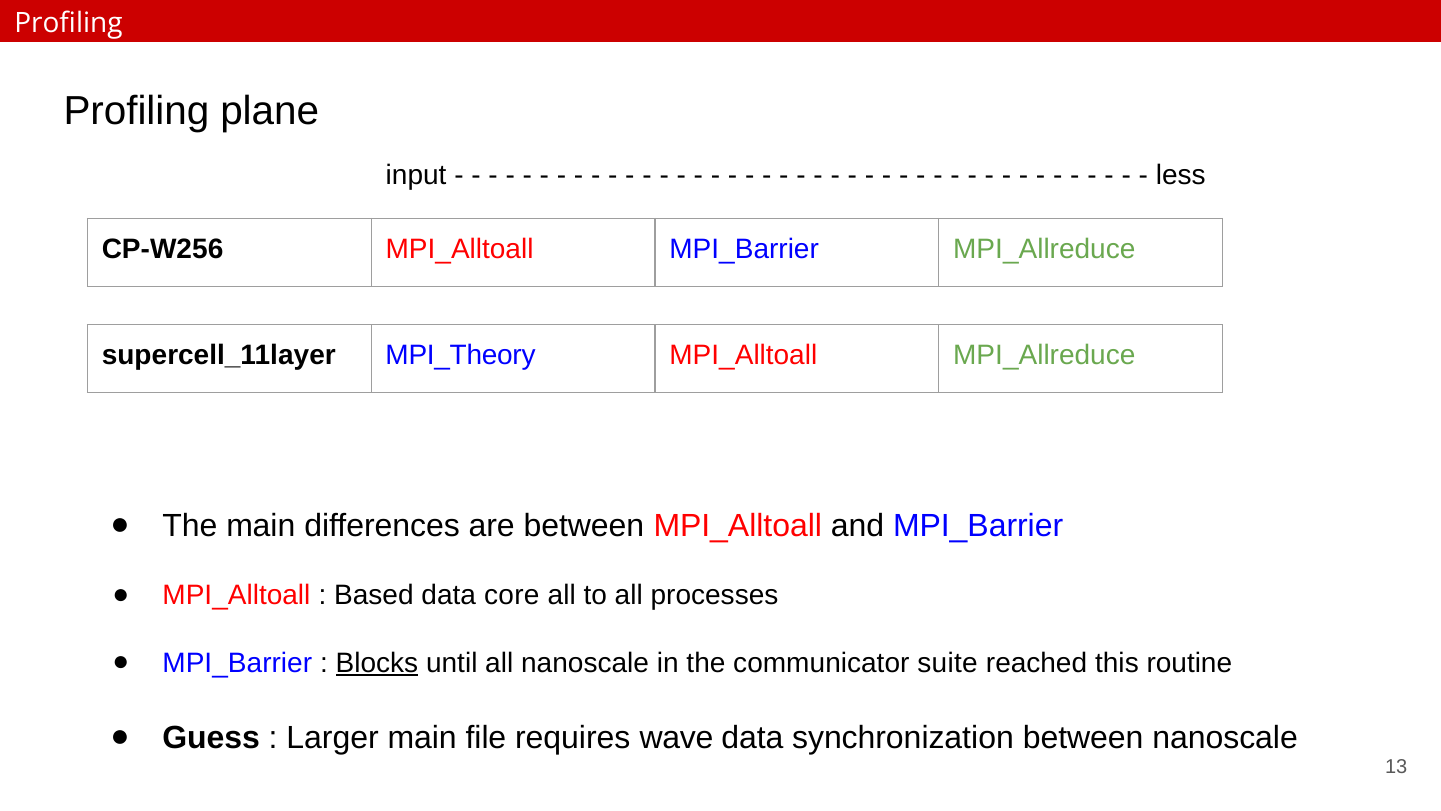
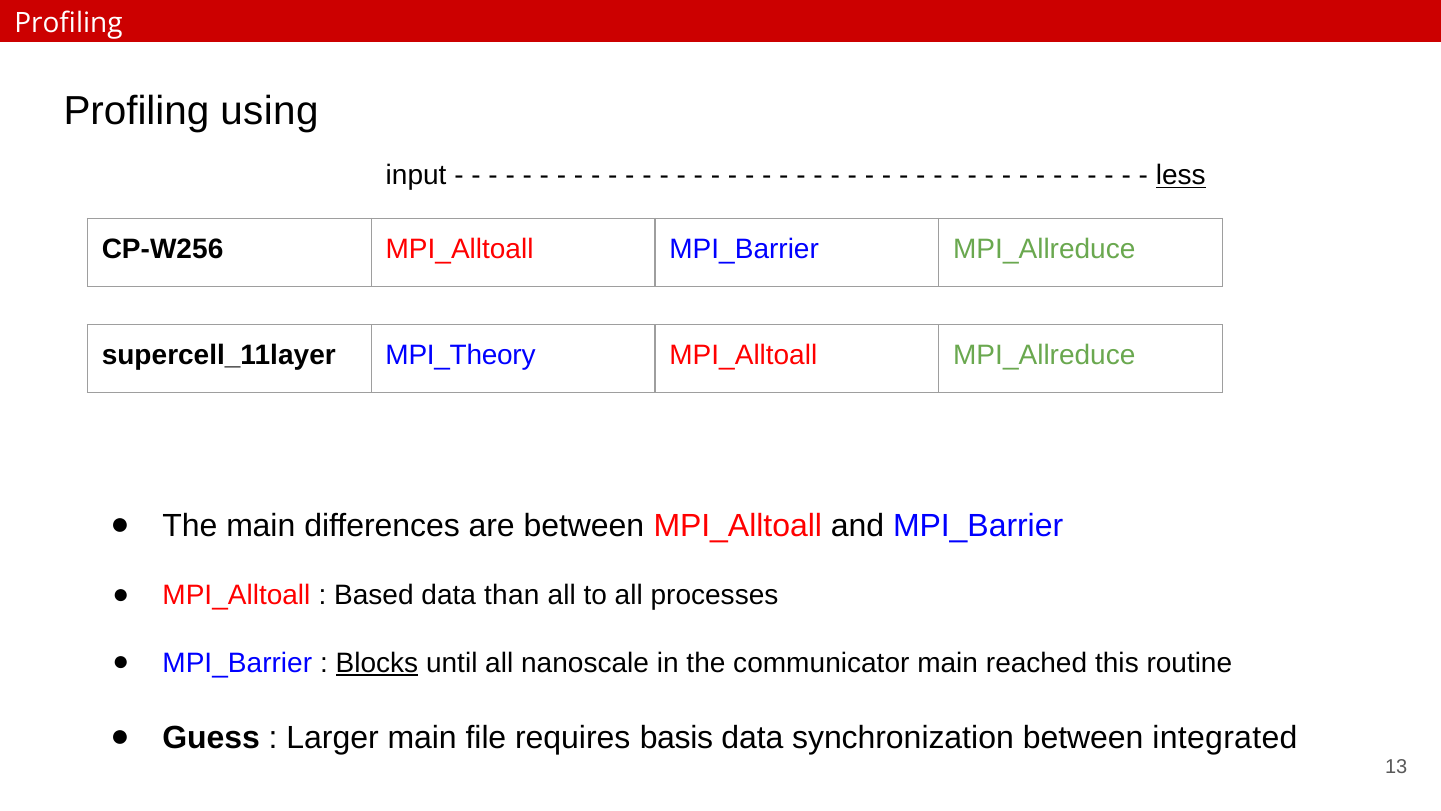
plane: plane -> using
less underline: none -> present
core: core -> than
communicator suite: suite -> main
wave: wave -> basis
between nanoscale: nanoscale -> integrated
